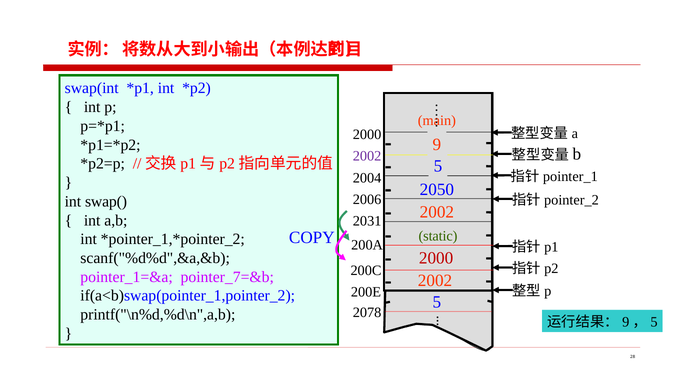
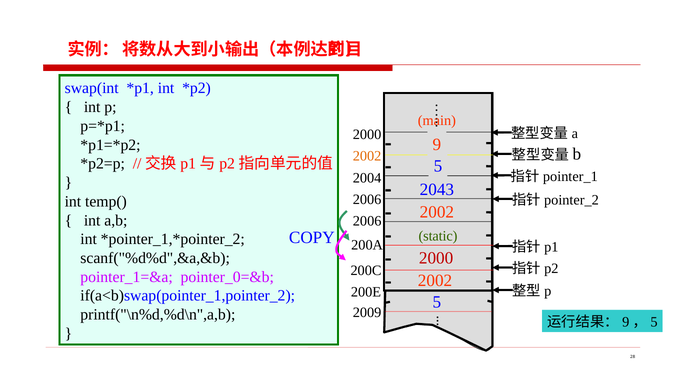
2002 at (367, 156) colour: purple -> orange
2050: 2050 -> 2043
swap(: swap( -> temp(
2031 at (367, 221): 2031 -> 2006
pointer_7=&b: pointer_7=&b -> pointer_0=&b
2078: 2078 -> 2009
